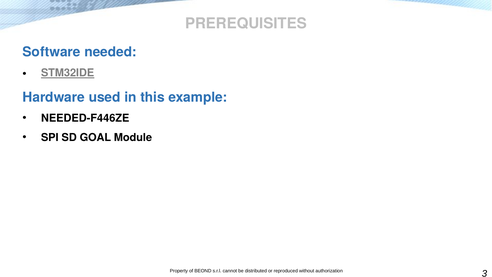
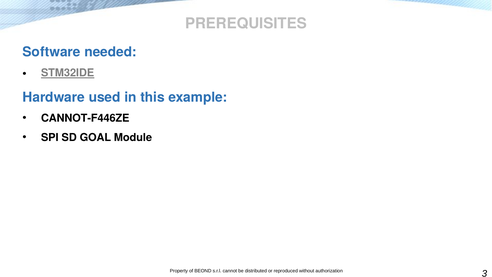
NEEDED-F446ZE: NEEDED-F446ZE -> CANNOT-F446ZE
